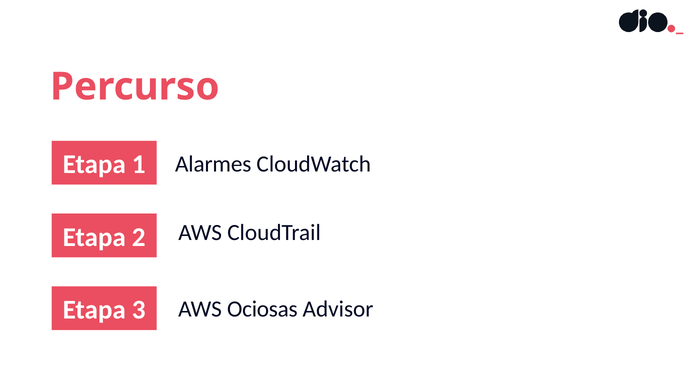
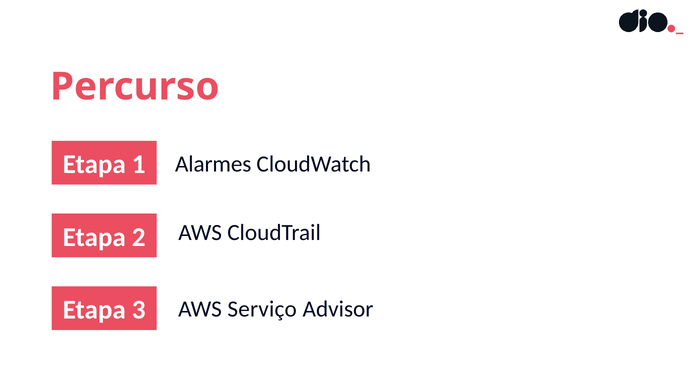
Ociosas: Ociosas -> Serviço
